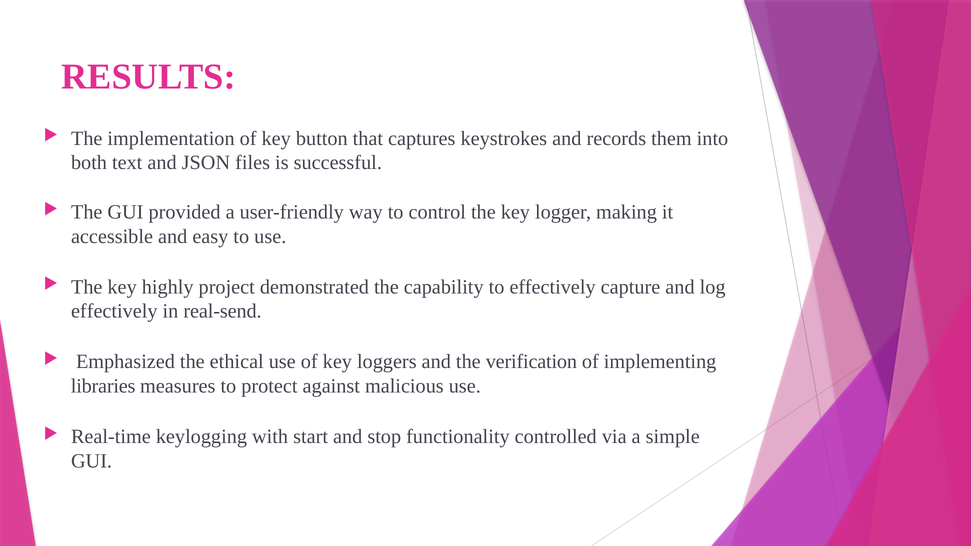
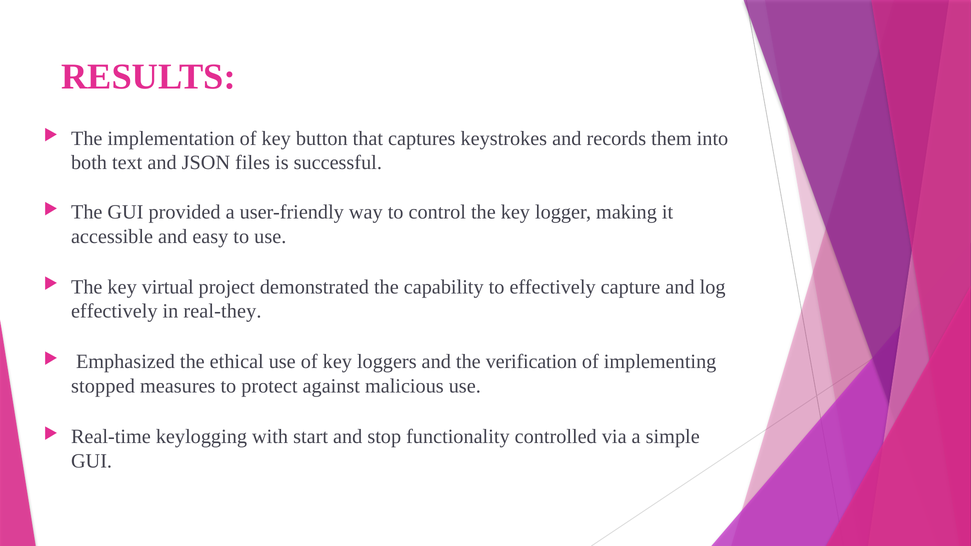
highly: highly -> virtual
real-send: real-send -> real-they
libraries: libraries -> stopped
